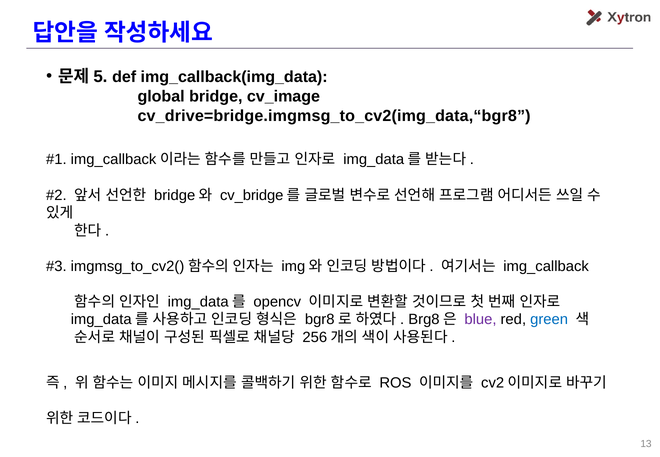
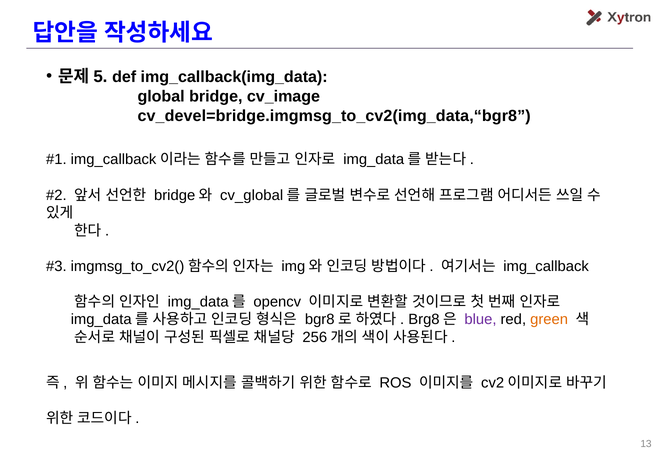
cv_drive=bridge.imgmsg_to_cv2(img_data,“bgr8: cv_drive=bridge.imgmsg_to_cv2(img_data,“bgr8 -> cv_devel=bridge.imgmsg_to_cv2(img_data,“bgr8
cv_bridge: cv_bridge -> cv_global
green colour: blue -> orange
